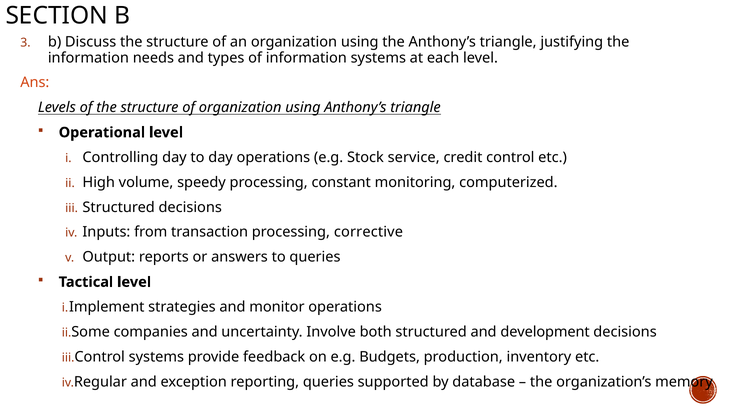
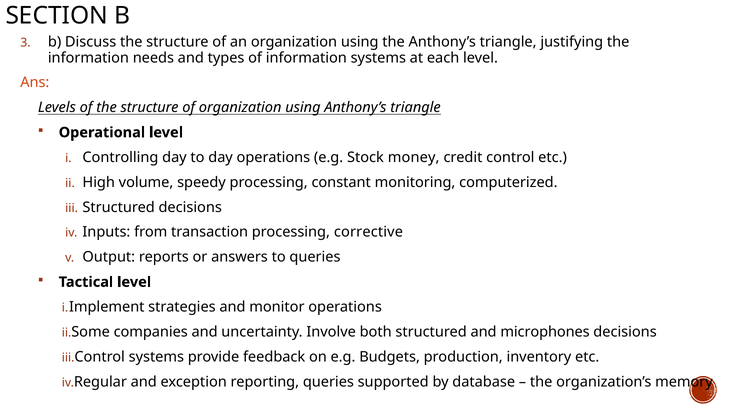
service: service -> money
development: development -> microphones
